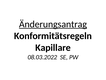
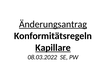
Kapillare underline: none -> present
